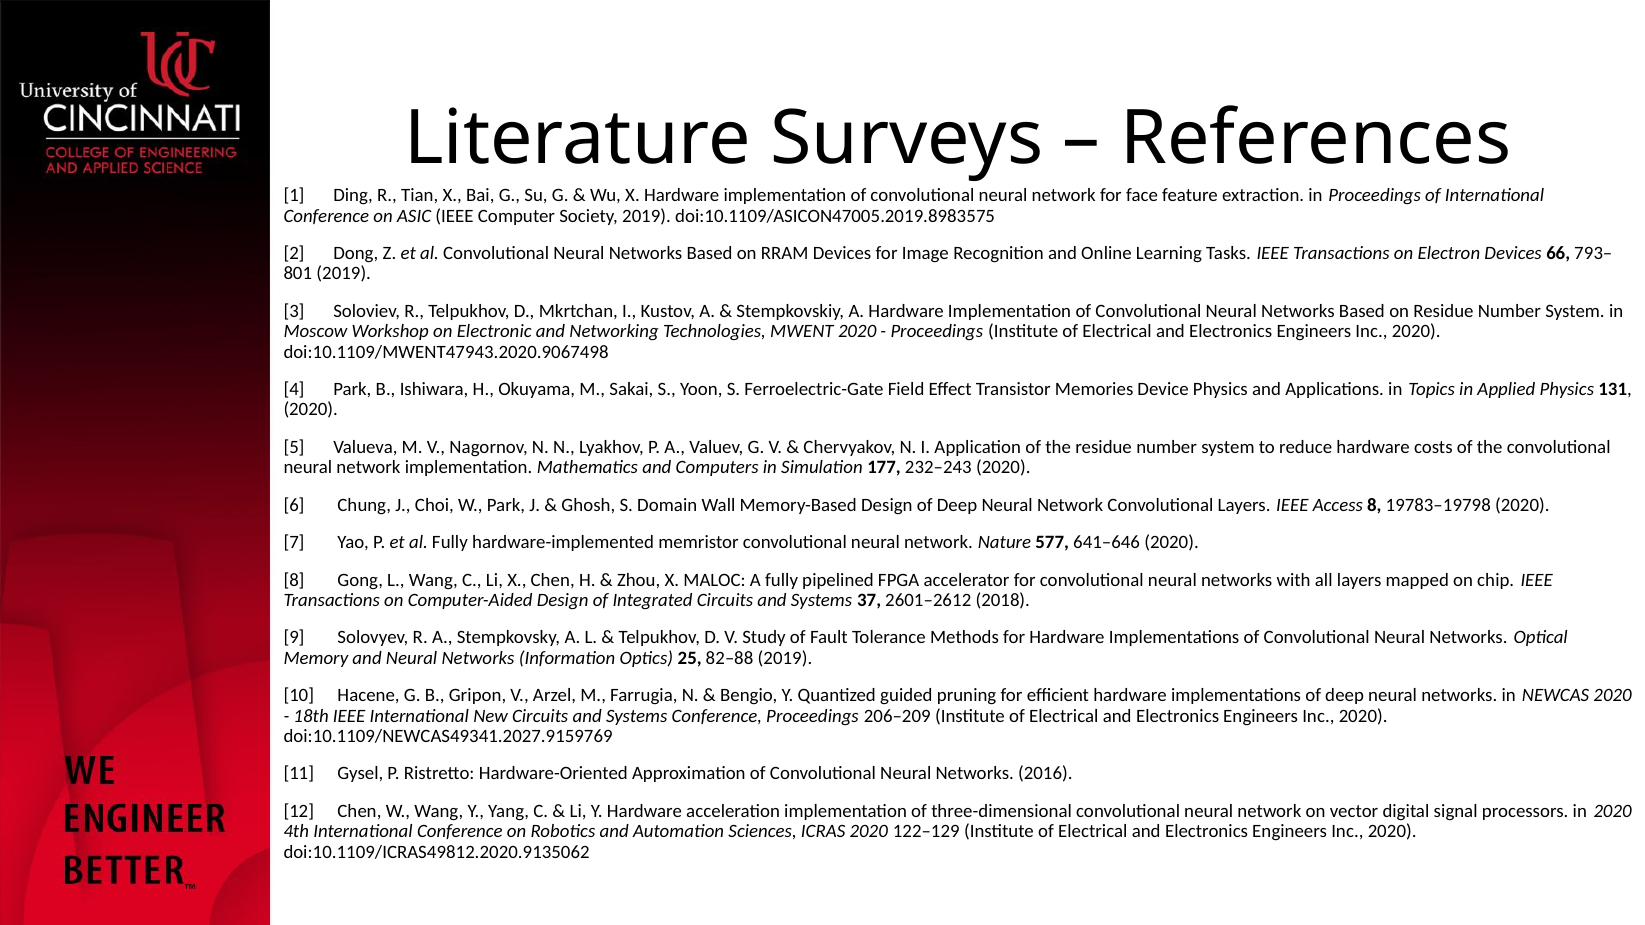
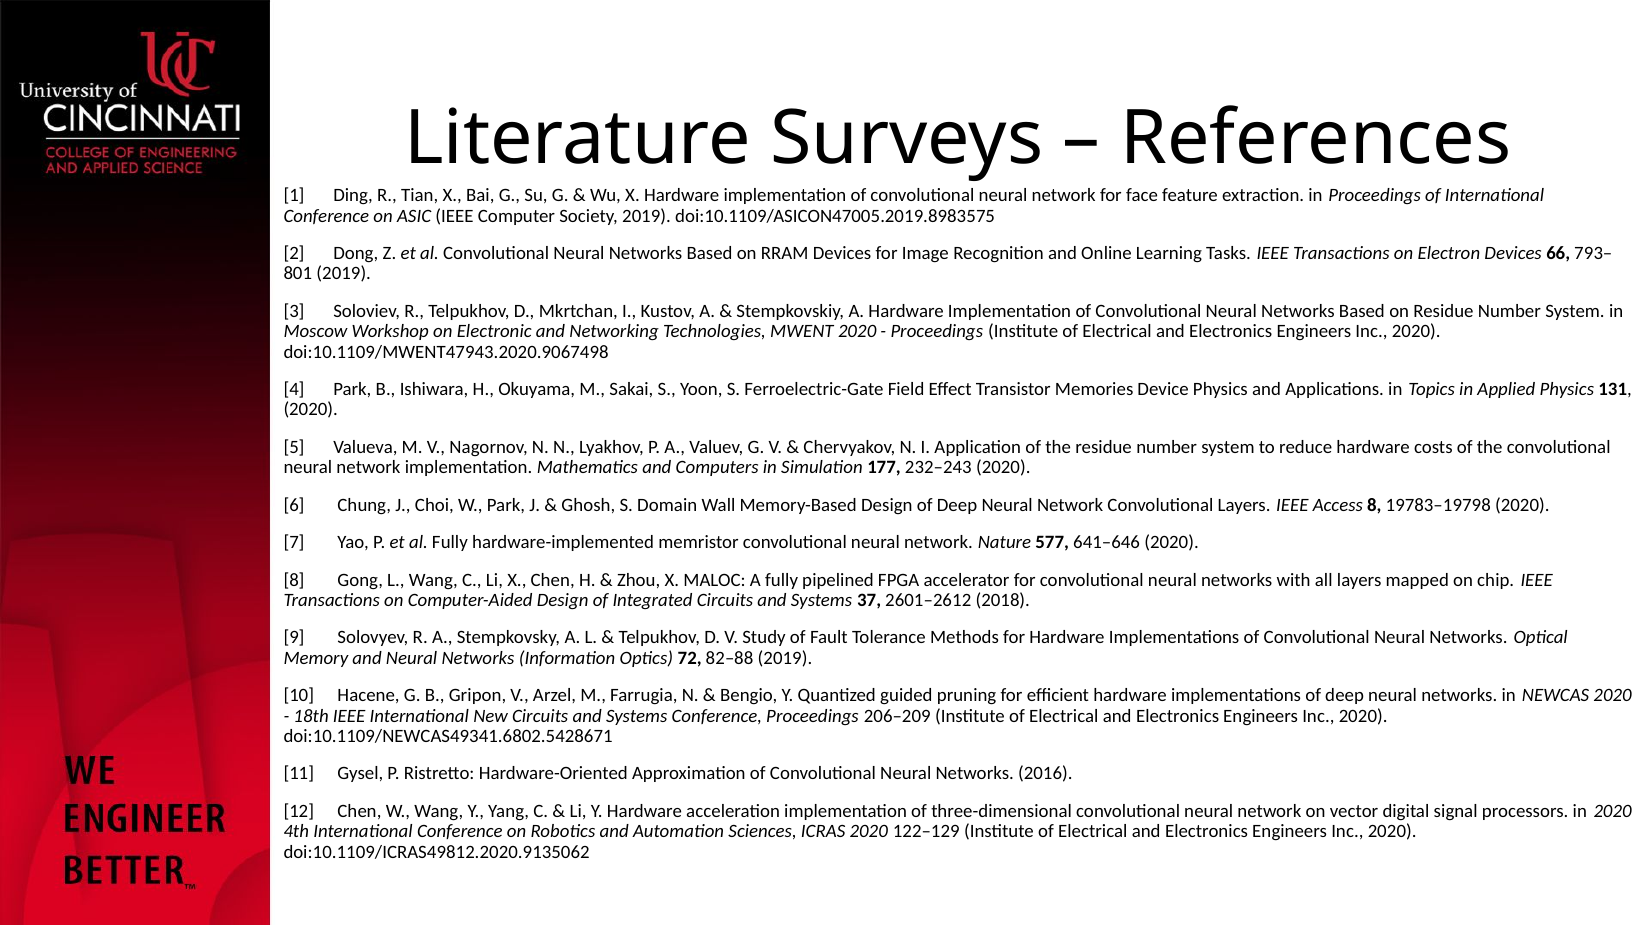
25: 25 -> 72
doi:10.1109/NEWCAS49341.2027.9159769: doi:10.1109/NEWCAS49341.2027.9159769 -> doi:10.1109/NEWCAS49341.6802.5428671
